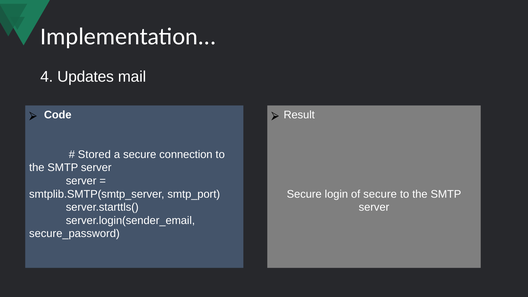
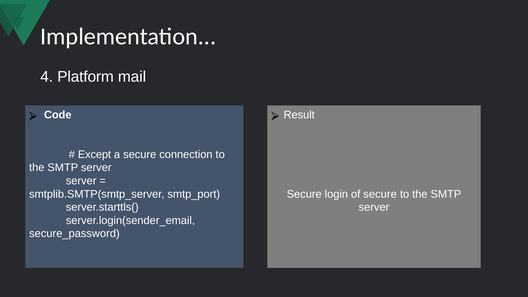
Updates: Updates -> Platform
Stored: Stored -> Except
